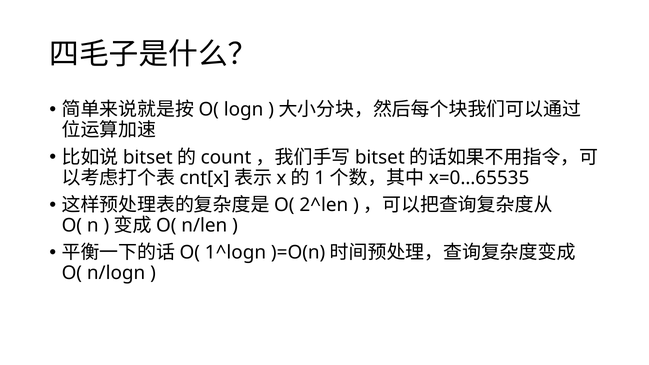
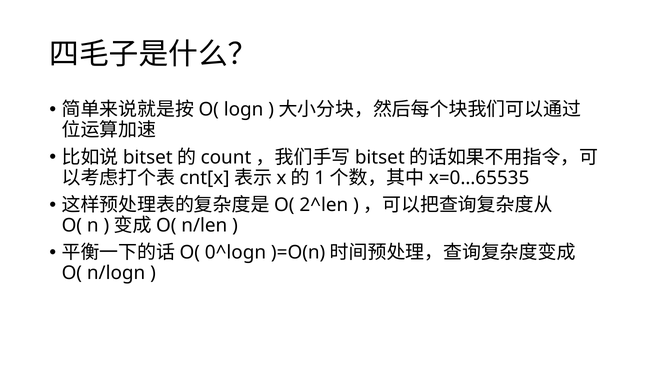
1^logn: 1^logn -> 0^logn
